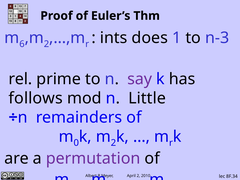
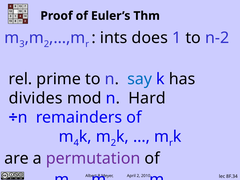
6: 6 -> 3
n-3: n-3 -> n-2
say colour: purple -> blue
follows: follows -> divides
Little: Little -> Hard
0: 0 -> 4
